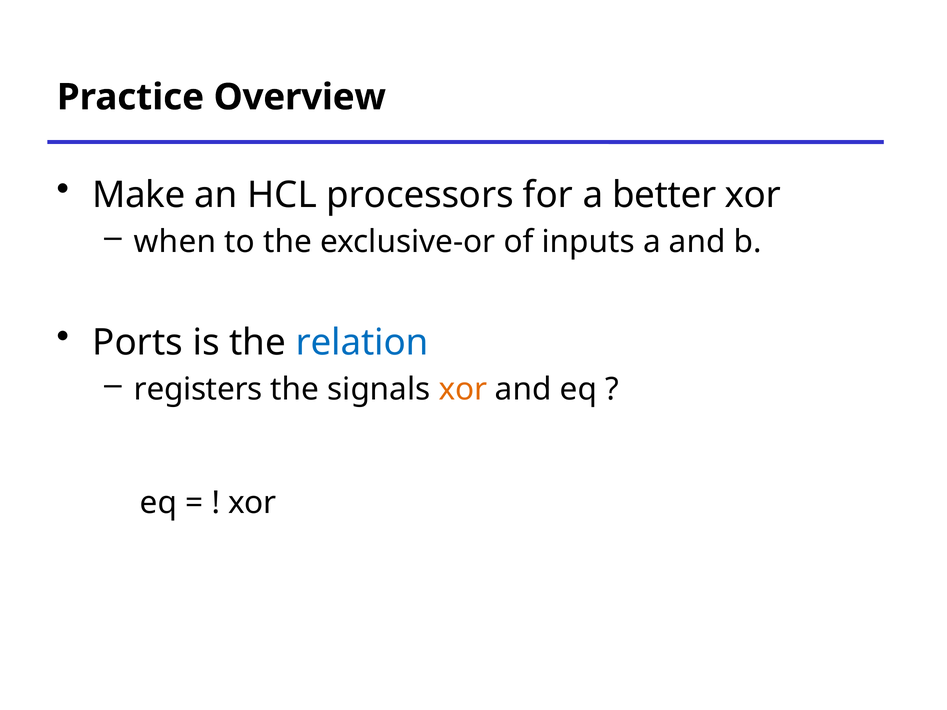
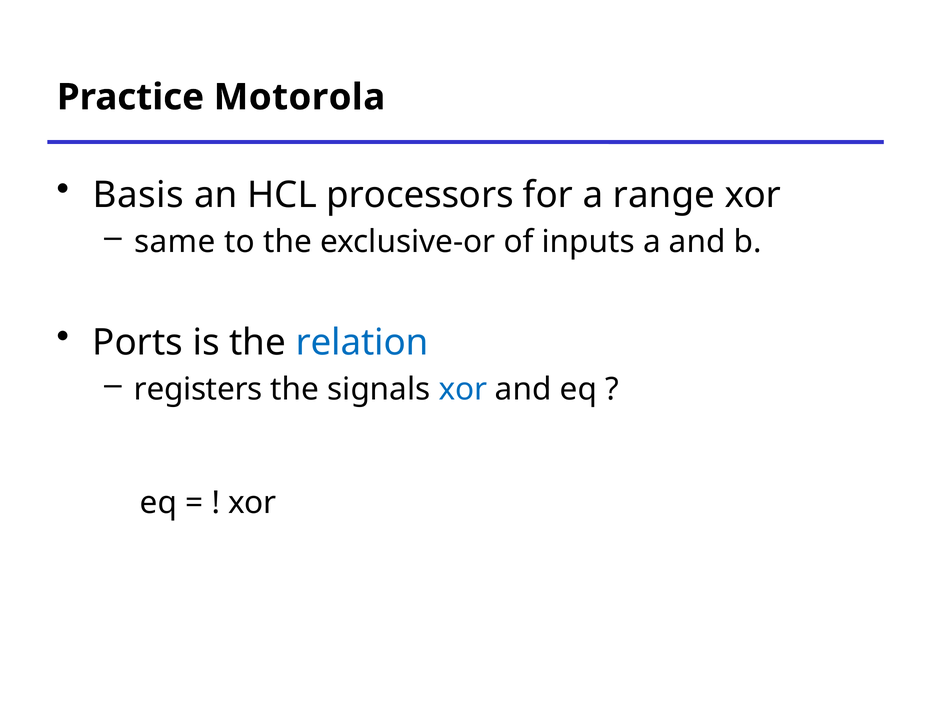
Overview: Overview -> Motorola
Make: Make -> Basis
better: better -> range
when: when -> same
xor at (463, 390) colour: orange -> blue
